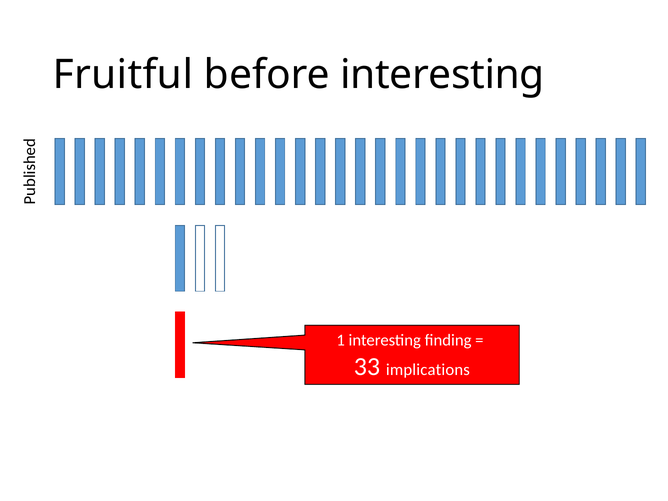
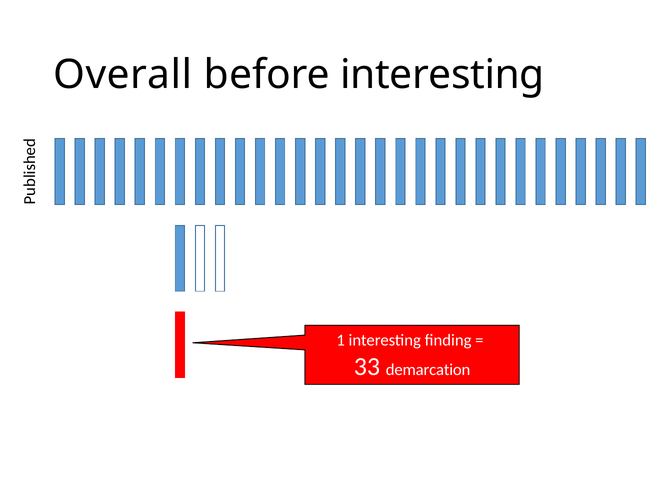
Fruitful: Fruitful -> Overall
implications: implications -> demarcation
